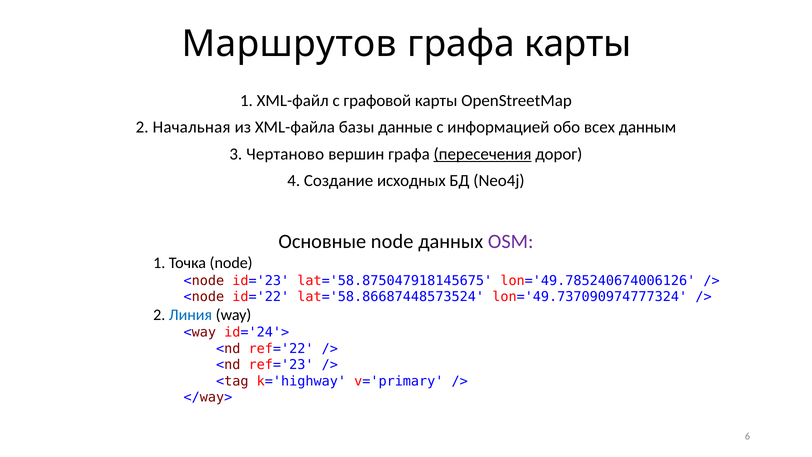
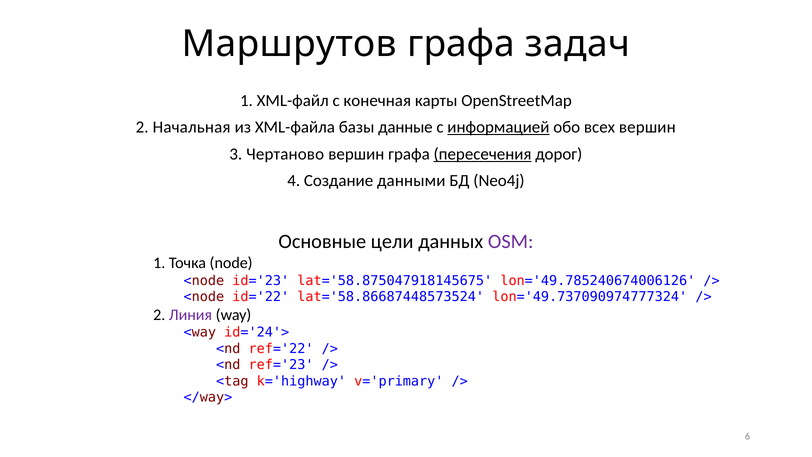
графа карты: карты -> задач
графовой: графовой -> конечная
информацией underline: none -> present
всех данным: данным -> вершин
исходных: исходных -> данными
Основные node: node -> цели
Линия colour: blue -> purple
